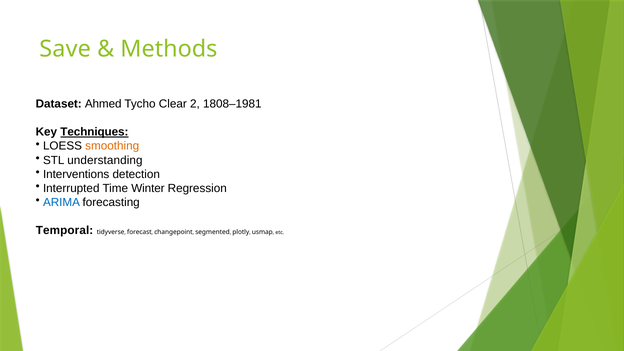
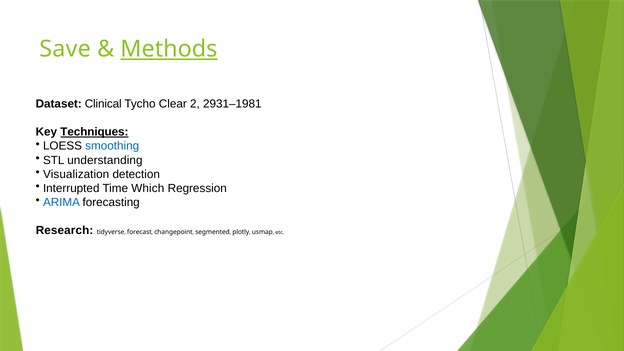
Methods underline: none -> present
Ahmed: Ahmed -> Clinical
1808–1981: 1808–1981 -> 2931–1981
smoothing colour: orange -> blue
Interventions: Interventions -> Visualization
Winter: Winter -> Which
Temporal: Temporal -> Research
